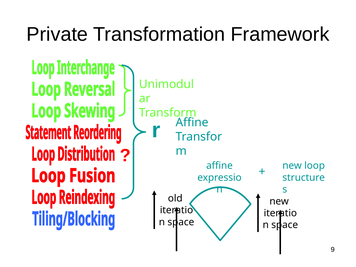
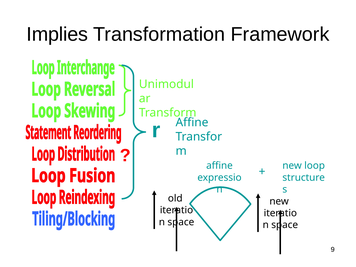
Private: Private -> Implies
